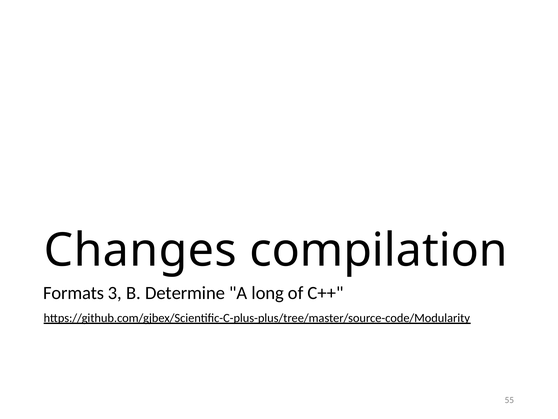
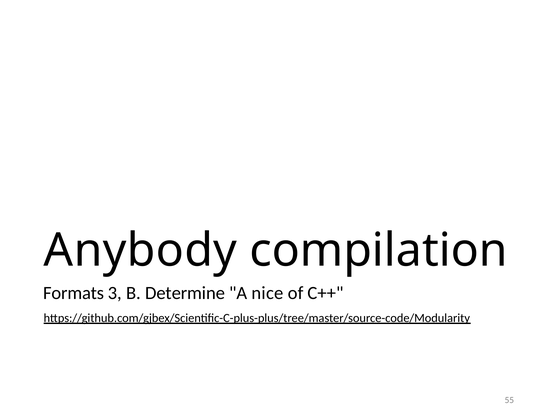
Changes: Changes -> Anybody
long: long -> nice
